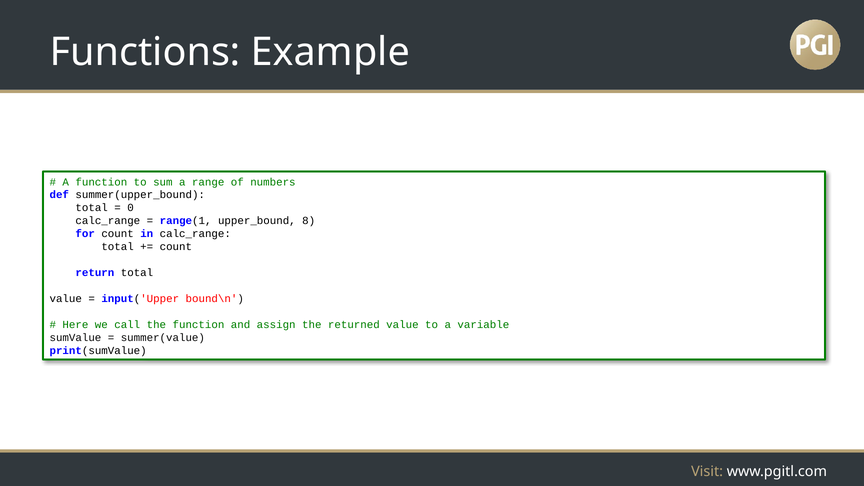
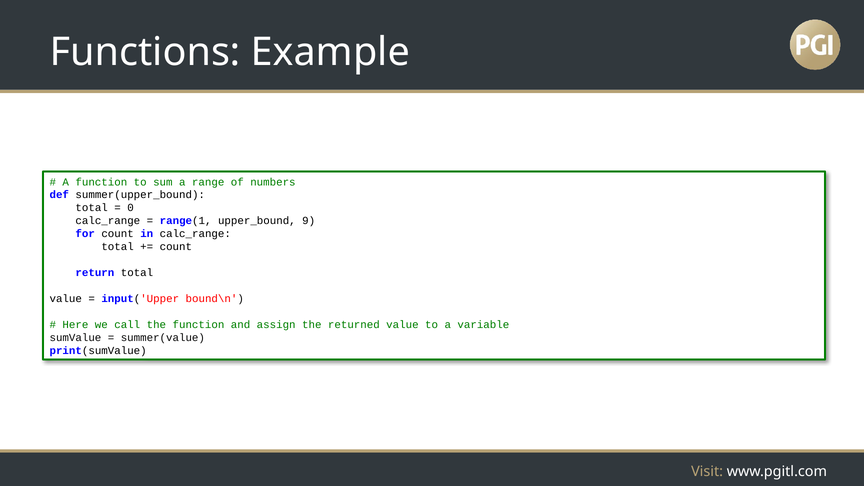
8: 8 -> 9
